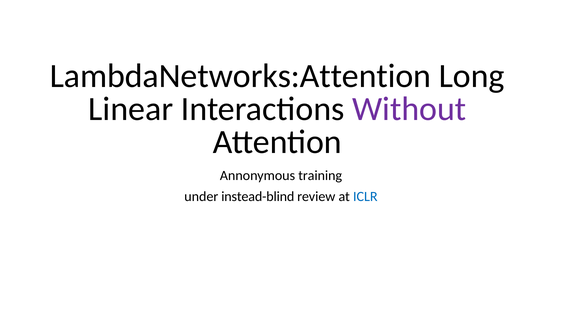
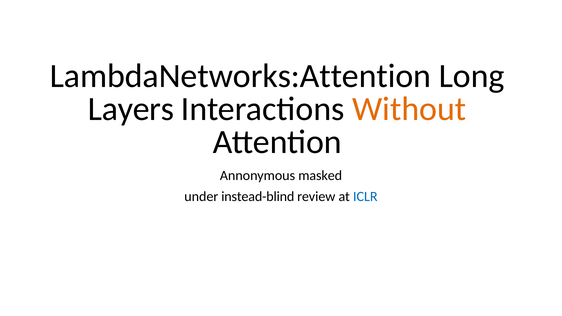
Linear: Linear -> Layers
Without colour: purple -> orange
training: training -> masked
